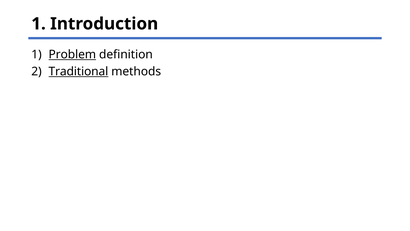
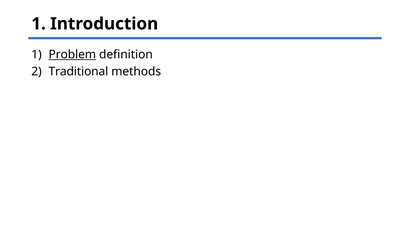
Traditional underline: present -> none
